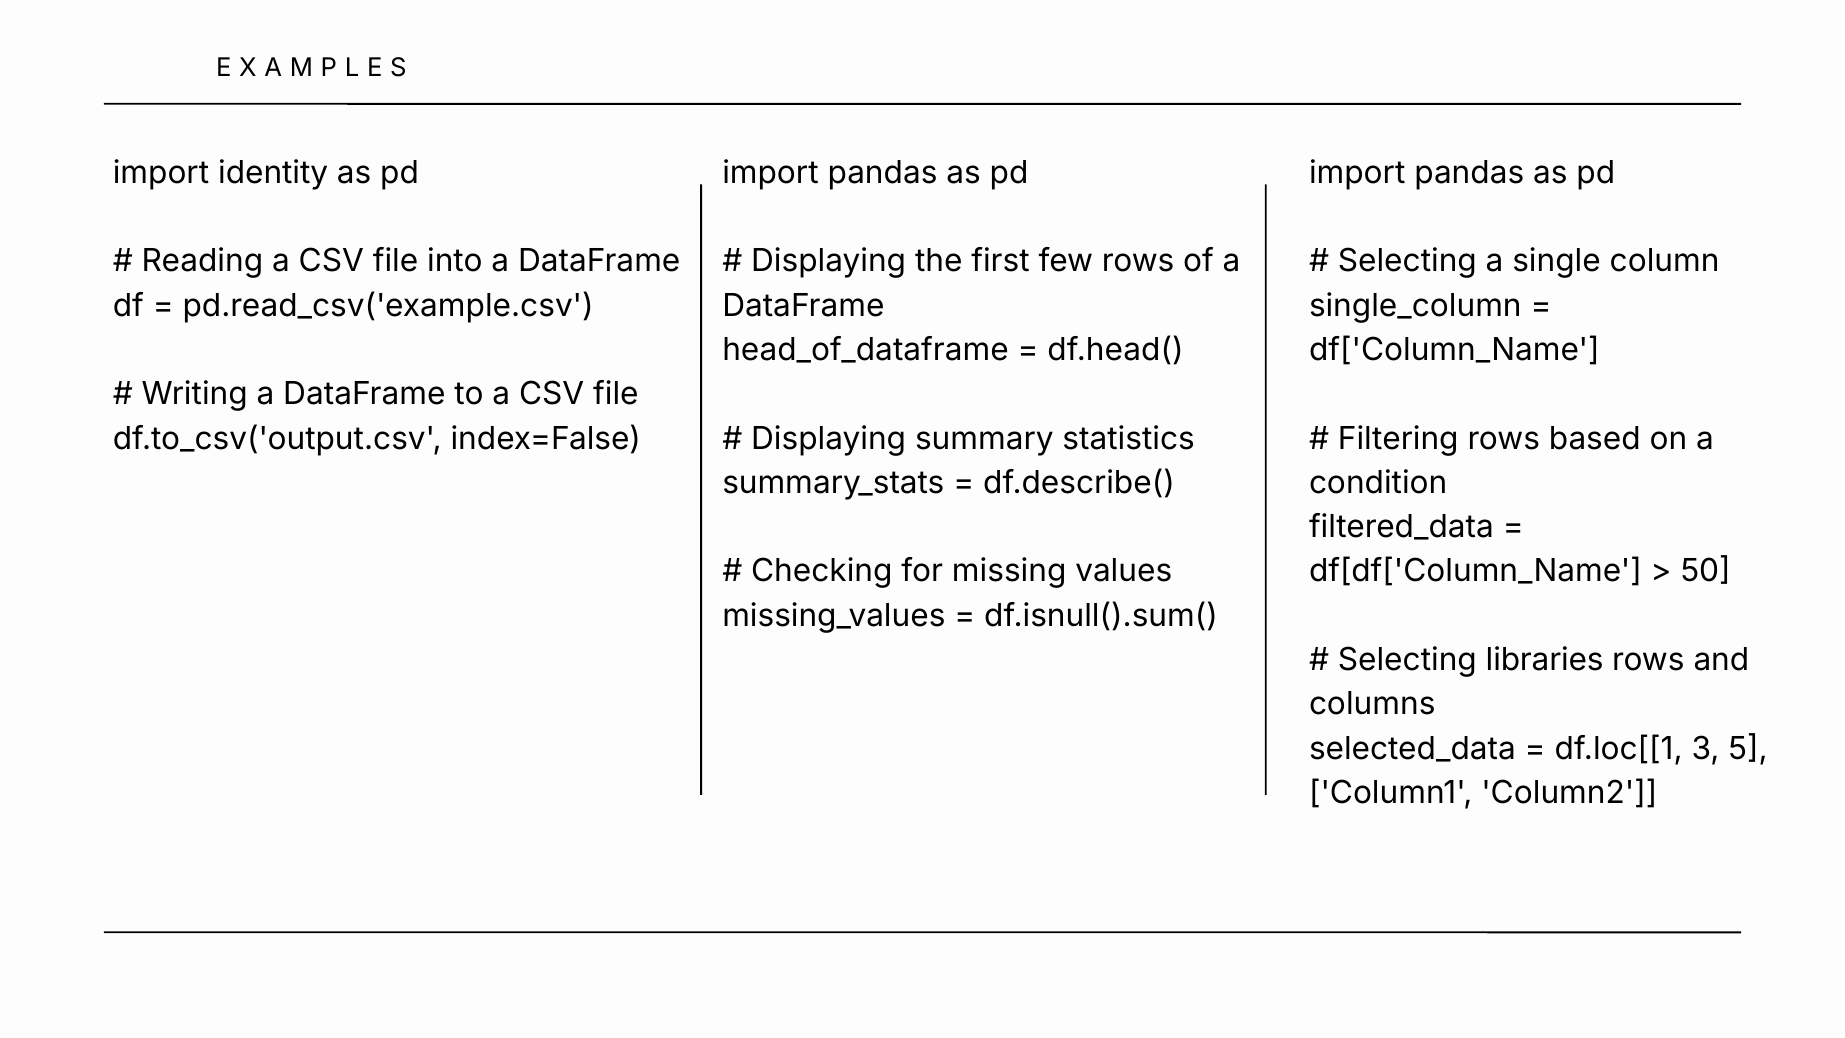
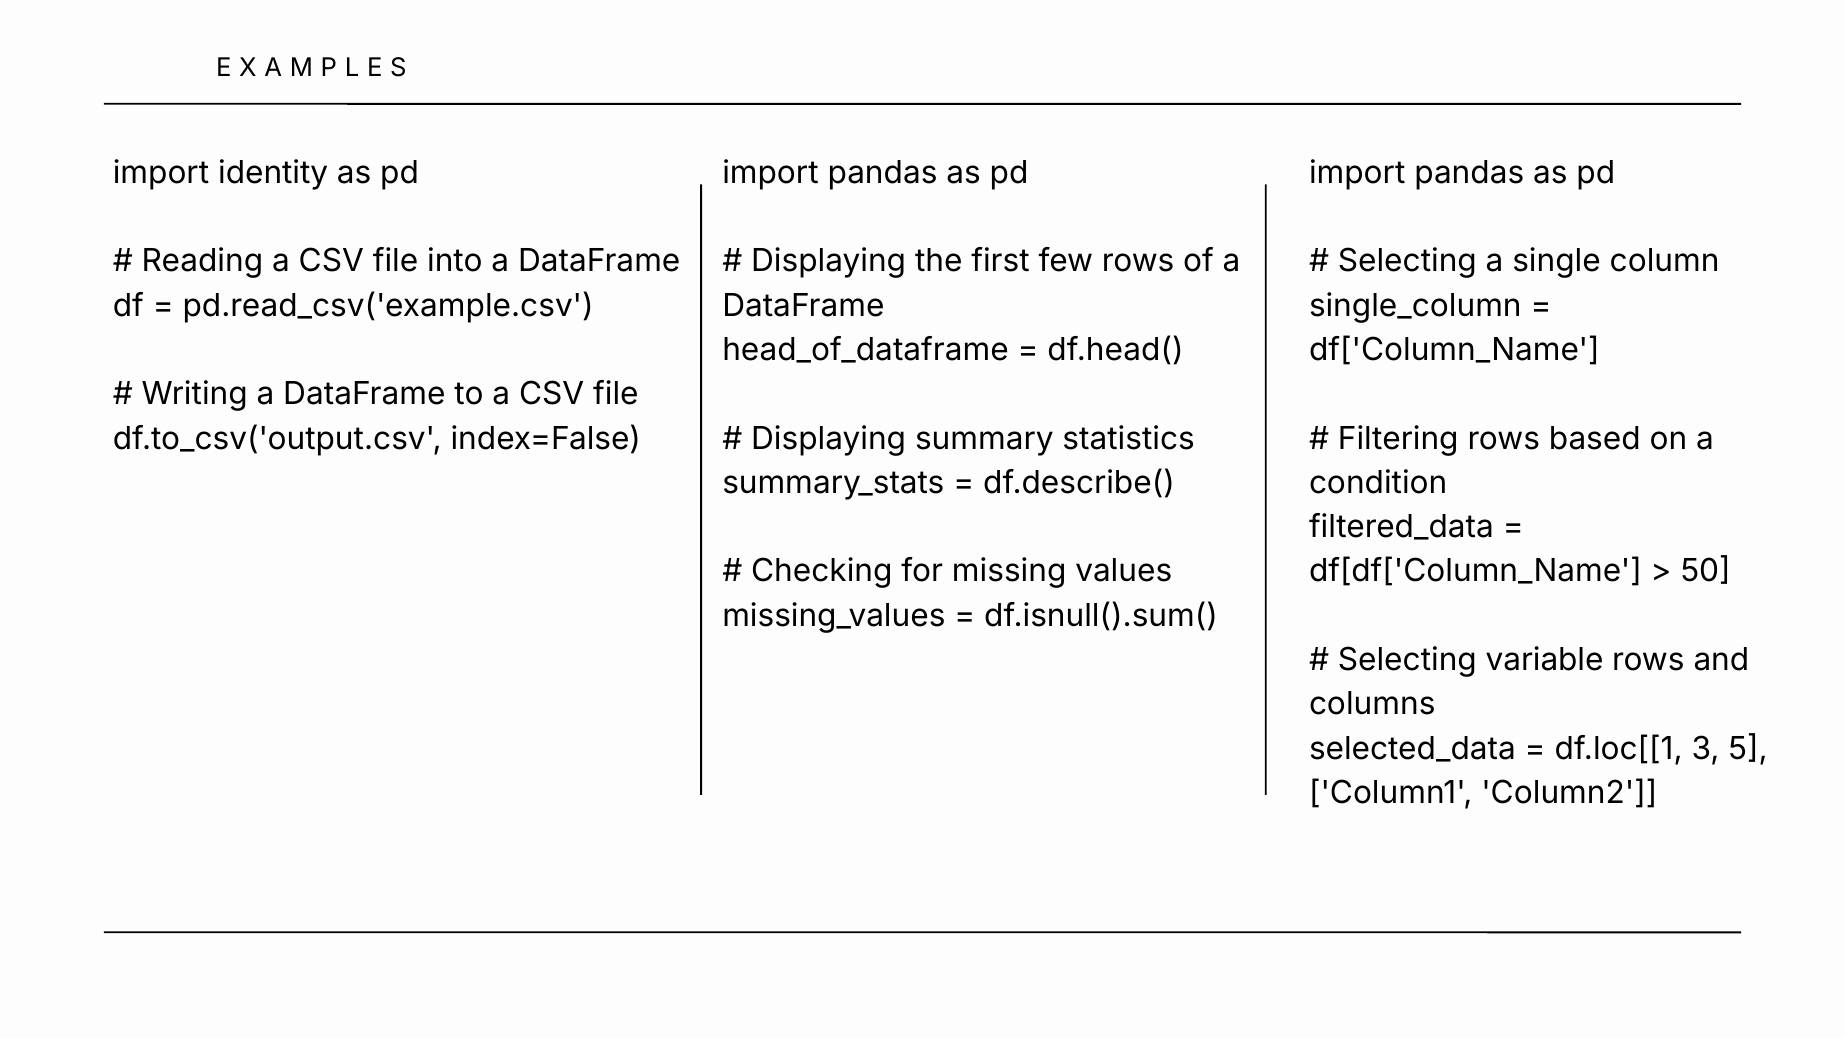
libraries: libraries -> variable
